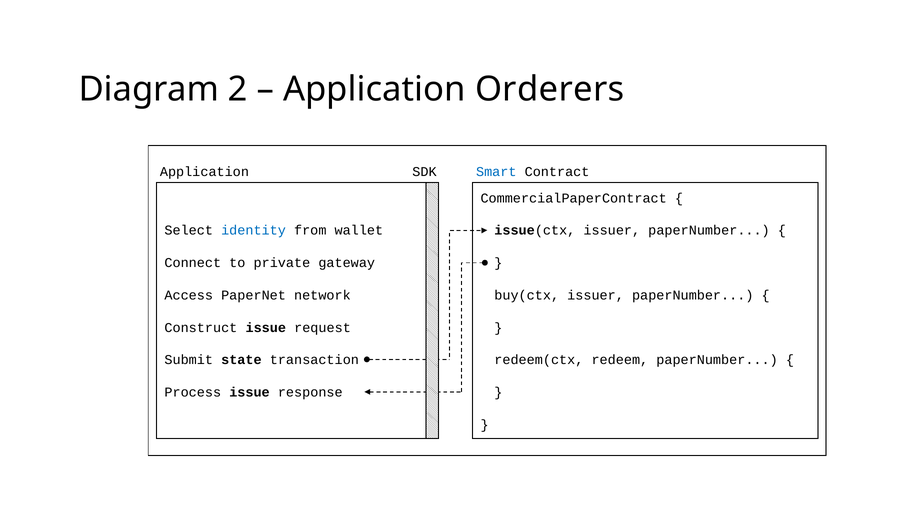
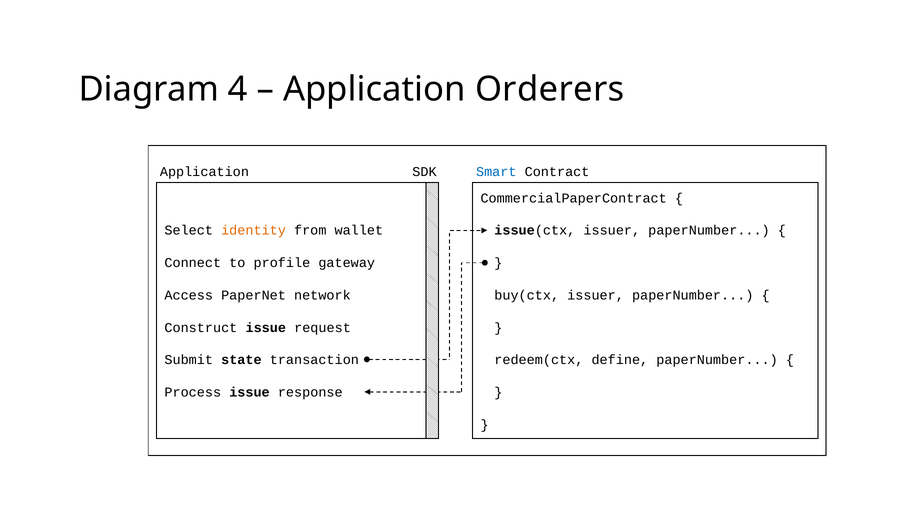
2: 2 -> 4
identity colour: blue -> orange
private: private -> profile
redeem: redeem -> define
